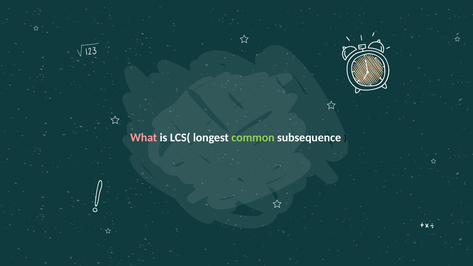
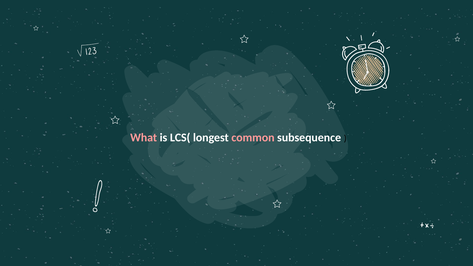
common colour: light green -> pink
